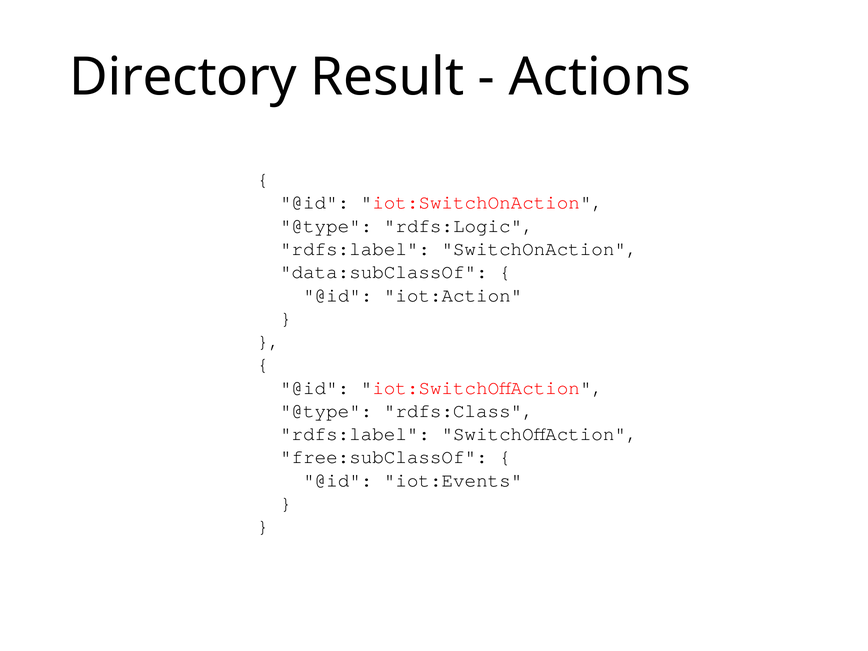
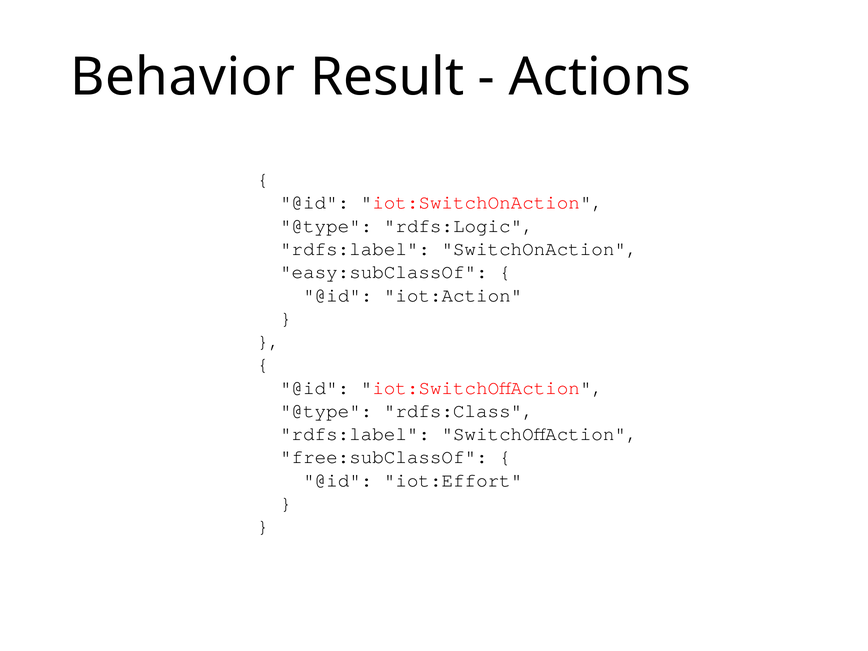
Directory: Directory -> Behavior
data:subClassOf: data:subClassOf -> easy:subClassOf
iot:Events: iot:Events -> iot:Effort
